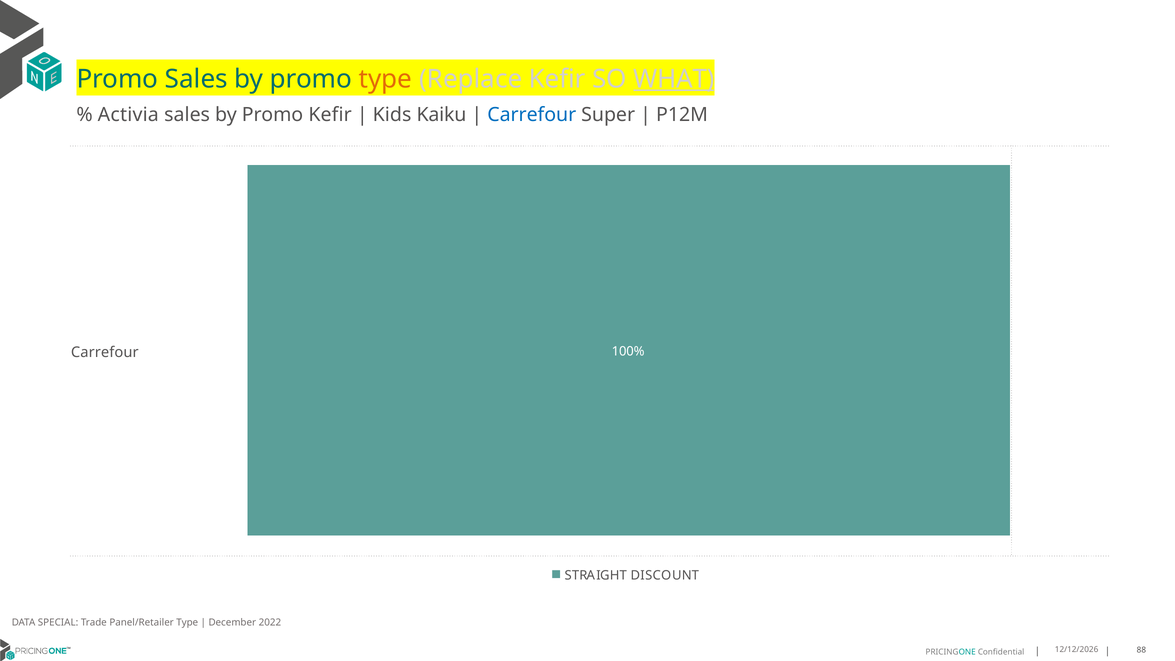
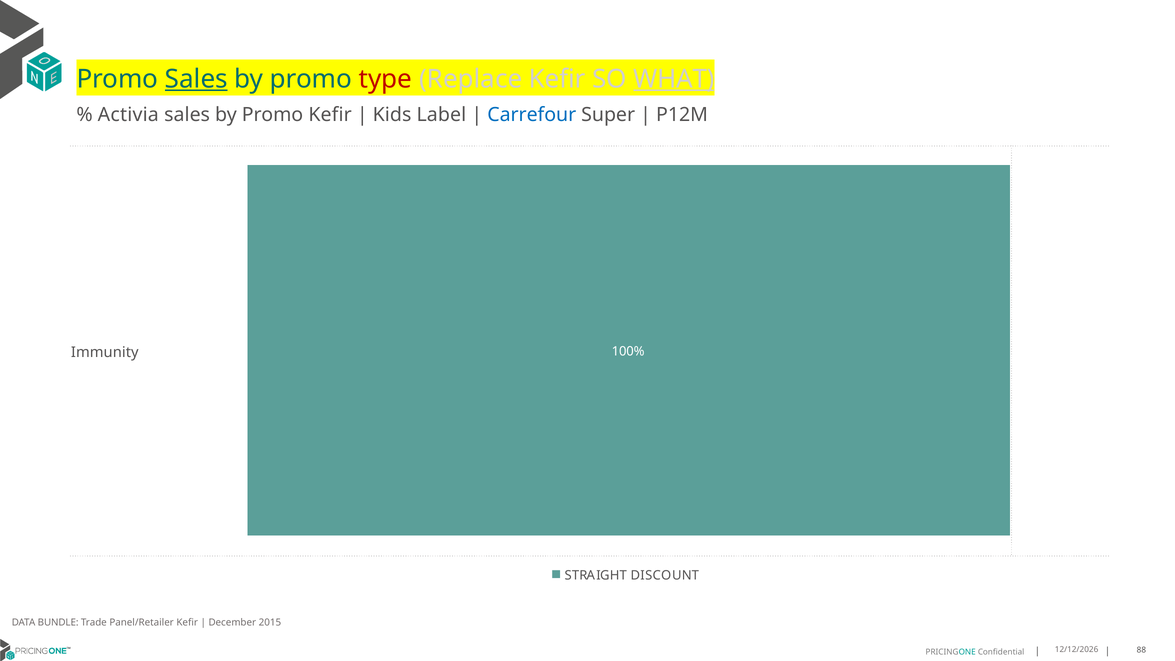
Sales at (196, 79) underline: none -> present
type at (385, 79) colour: orange -> red
Kaiku: Kaiku -> Label
Carrefour at (105, 352): Carrefour -> Immunity
SPECIAL: SPECIAL -> BUNDLE
Panel/Retailer Type: Type -> Kefir
2022: 2022 -> 2015
